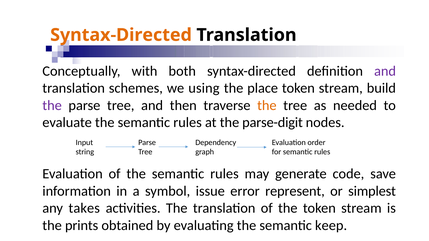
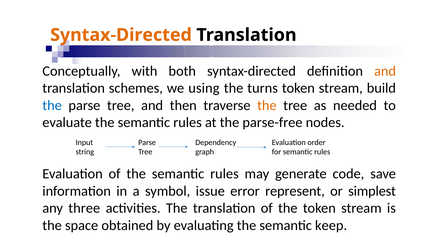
and at (385, 71) colour: purple -> orange
place: place -> turns
the at (52, 105) colour: purple -> blue
parse-digit: parse-digit -> parse-free
takes: takes -> three
prints: prints -> space
